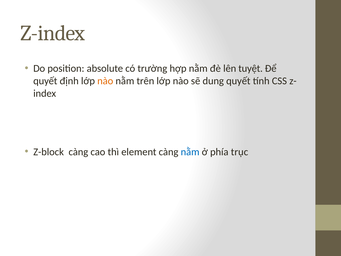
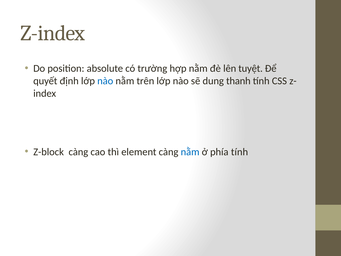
nào at (105, 81) colour: orange -> blue
dung quyết: quyết -> thanh
phía trục: trục -> tính
